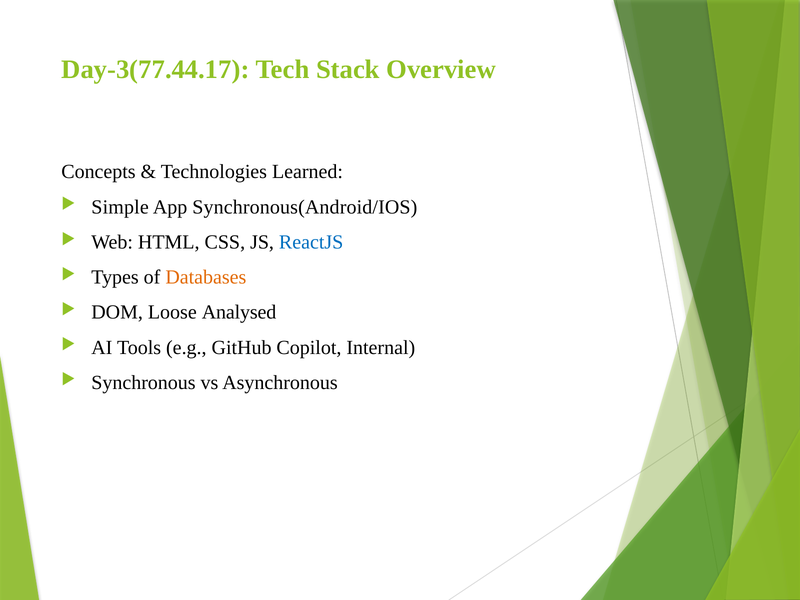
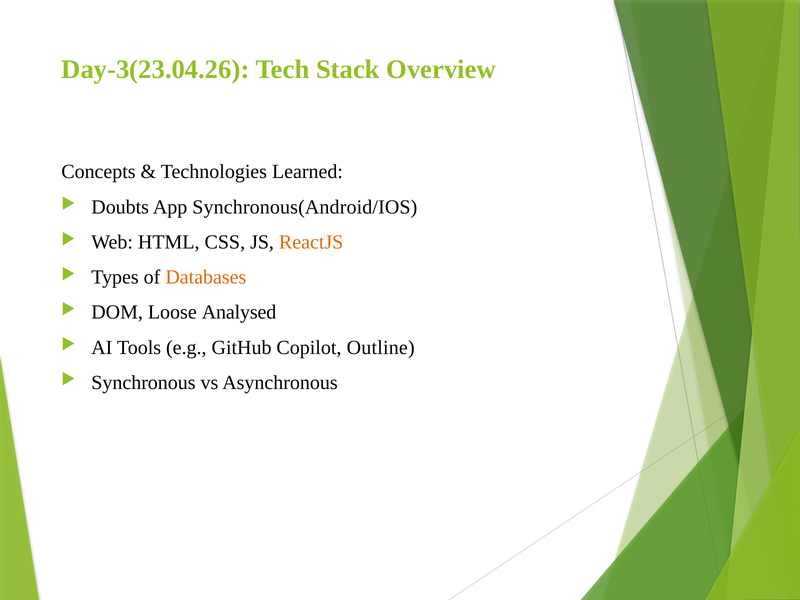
Day-3(77.44.17: Day-3(77.44.17 -> Day-3(23.04.26
Simple: Simple -> Doubts
ReactJS colour: blue -> orange
Internal: Internal -> Outline
